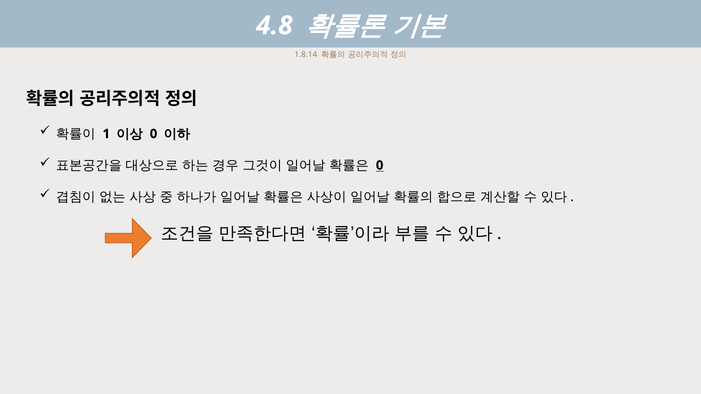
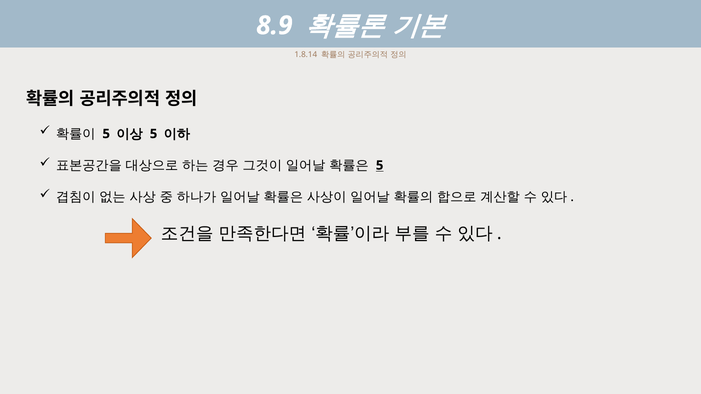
4.8: 4.8 -> 8.9
1 at (106, 134): 1 -> 5
0 at (154, 134): 0 -> 5
0 at (380, 165): 0 -> 5
